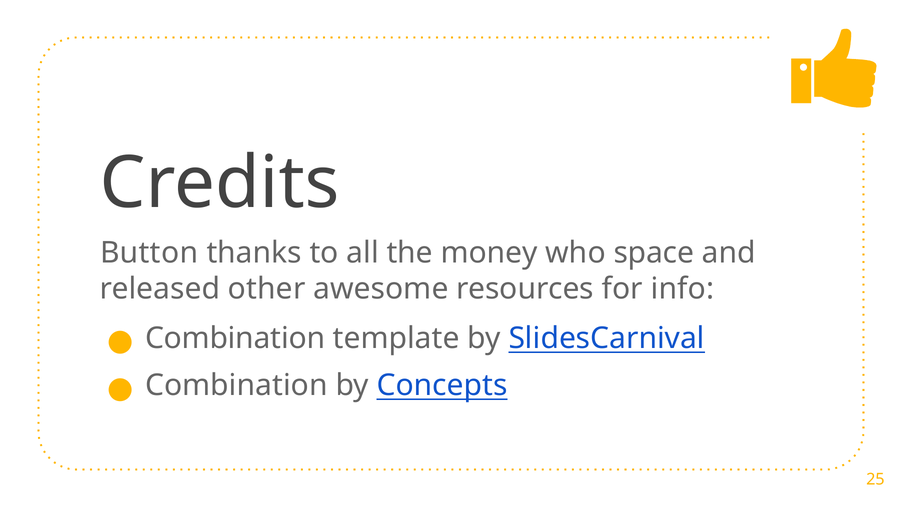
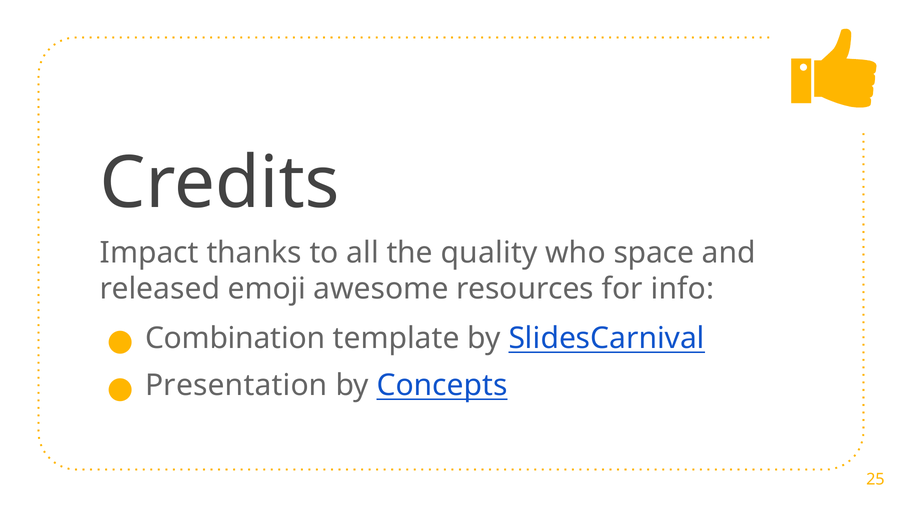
Button: Button -> Impact
money: money -> quality
other: other -> emoji
Combination at (236, 386): Combination -> Presentation
